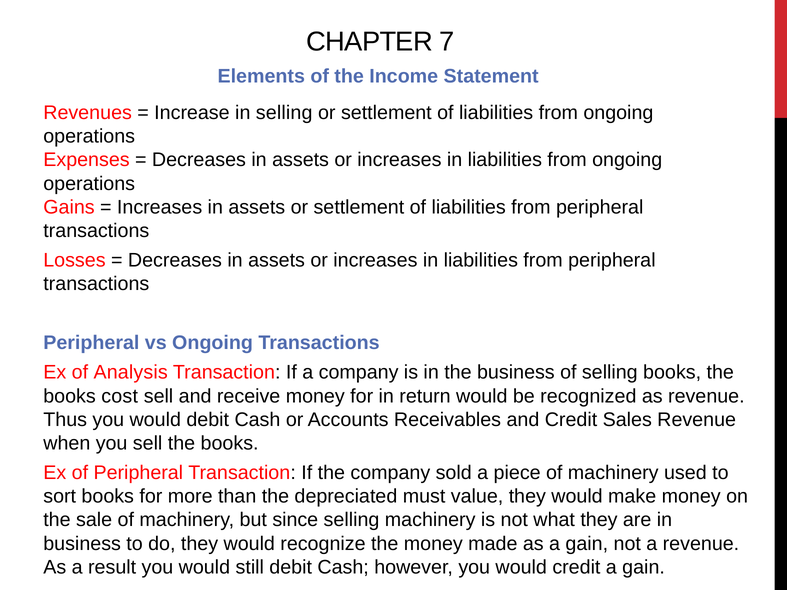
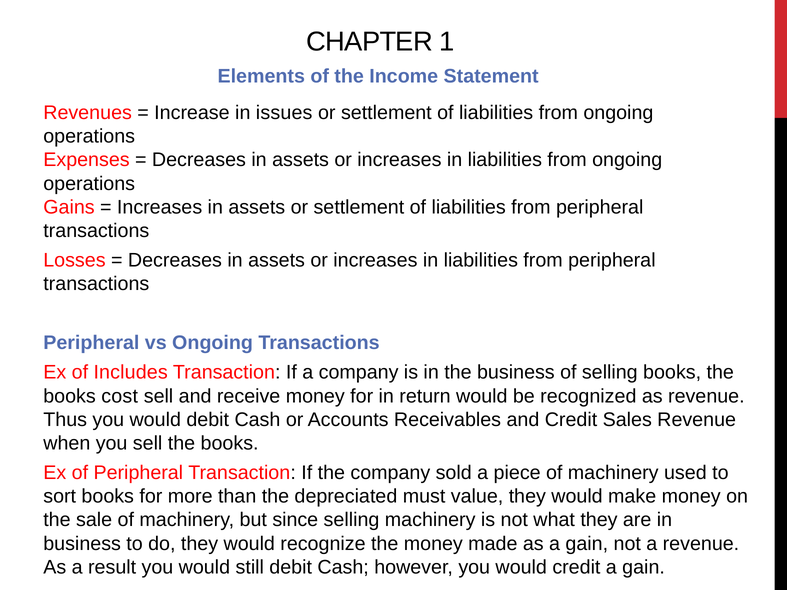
7: 7 -> 1
in selling: selling -> issues
of Analysis: Analysis -> Includes
